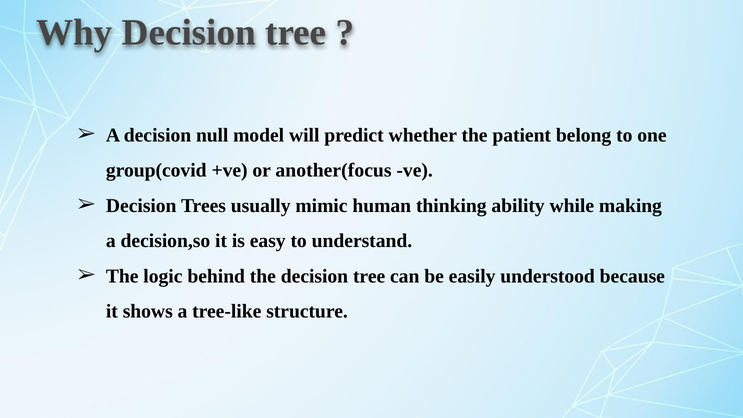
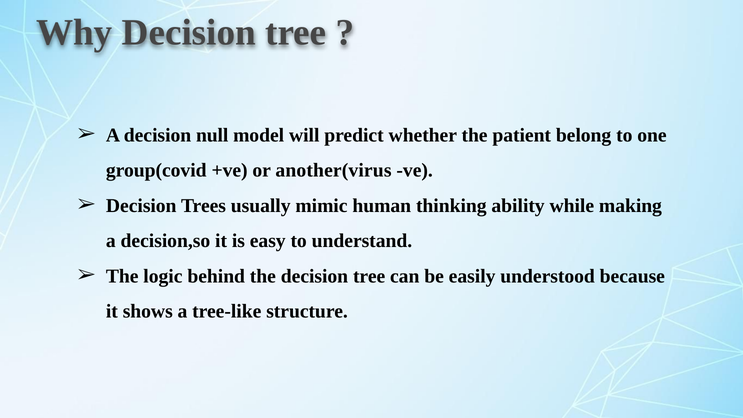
another(focus: another(focus -> another(virus
